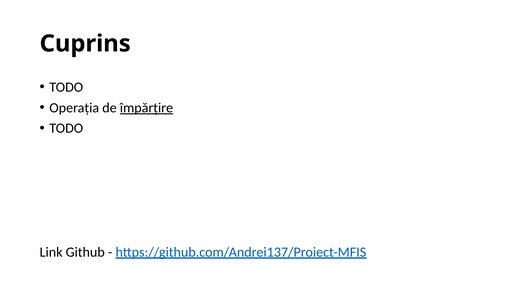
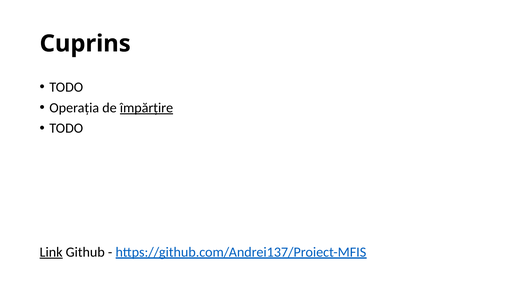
Link underline: none -> present
